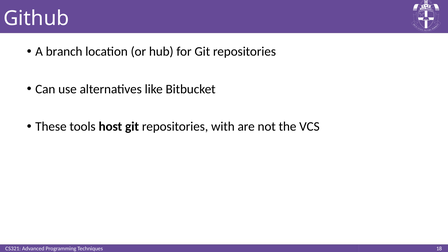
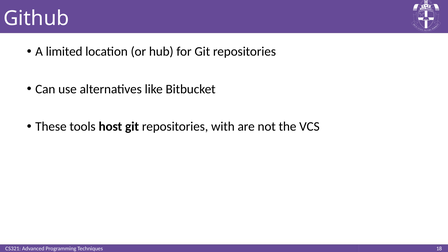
branch: branch -> limited
